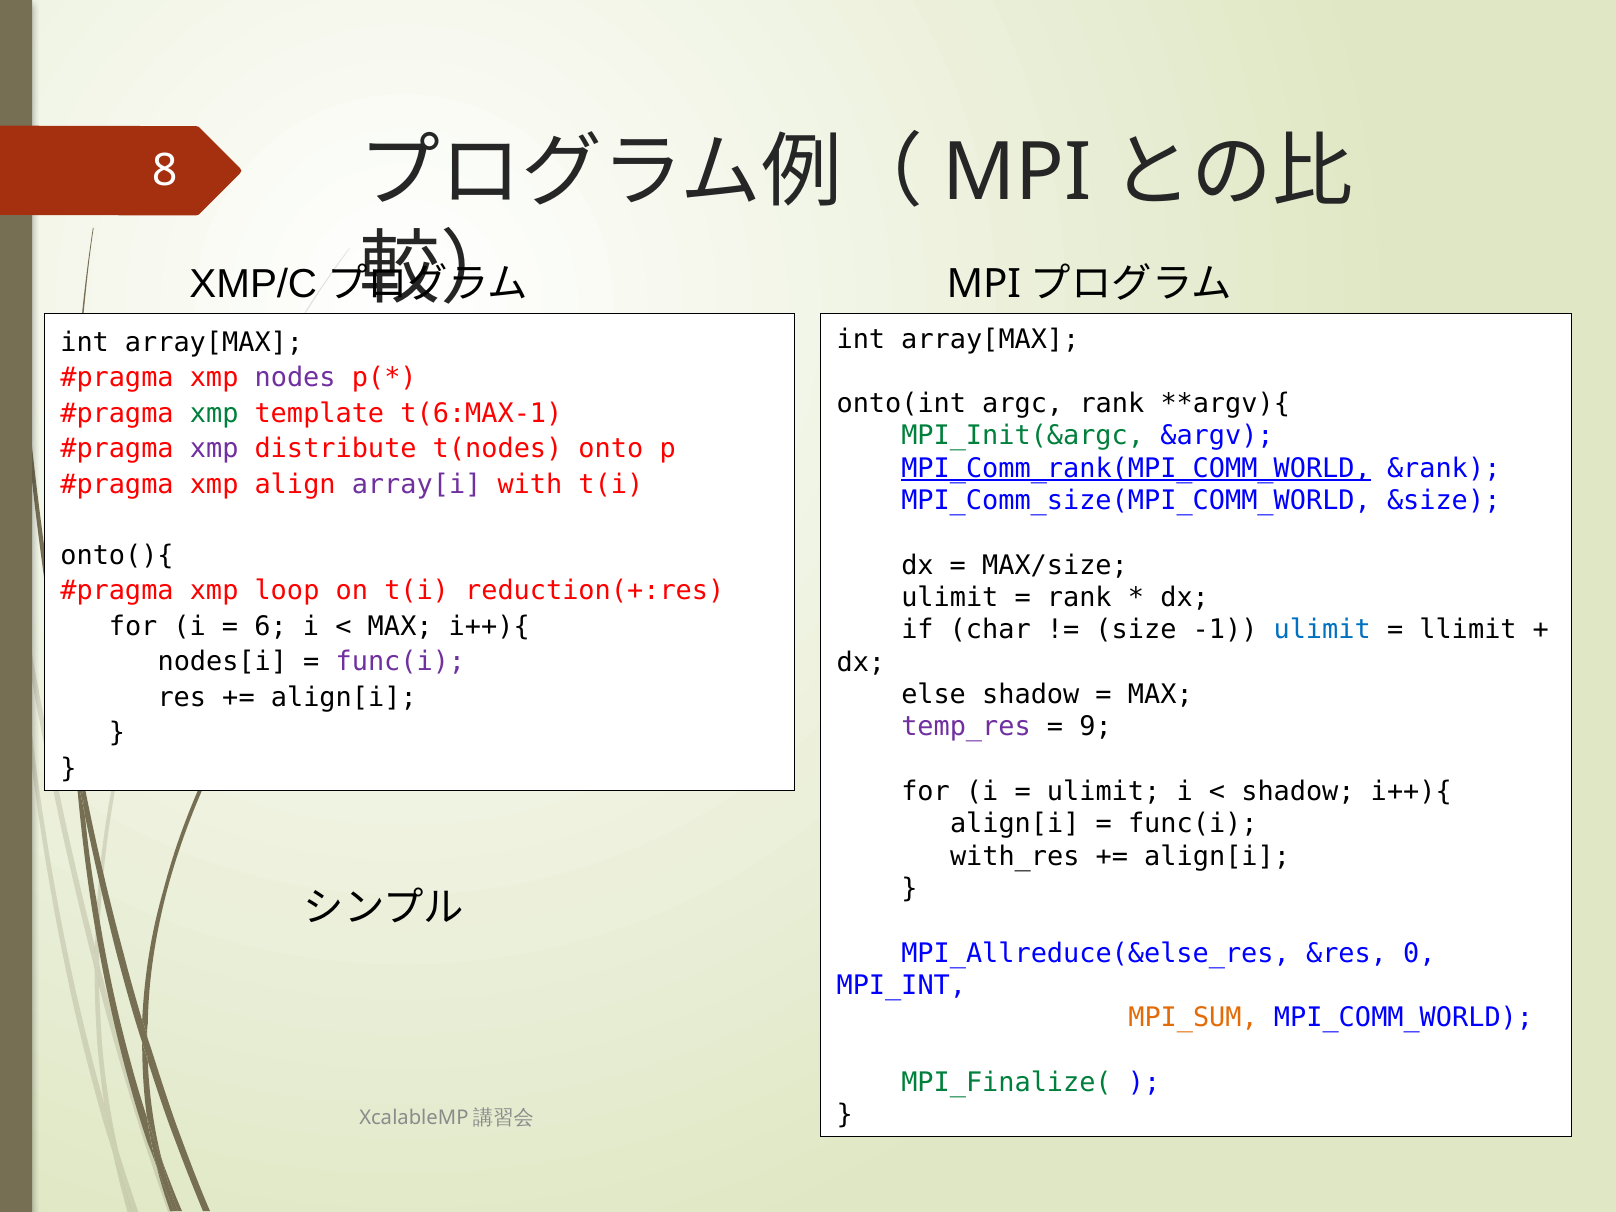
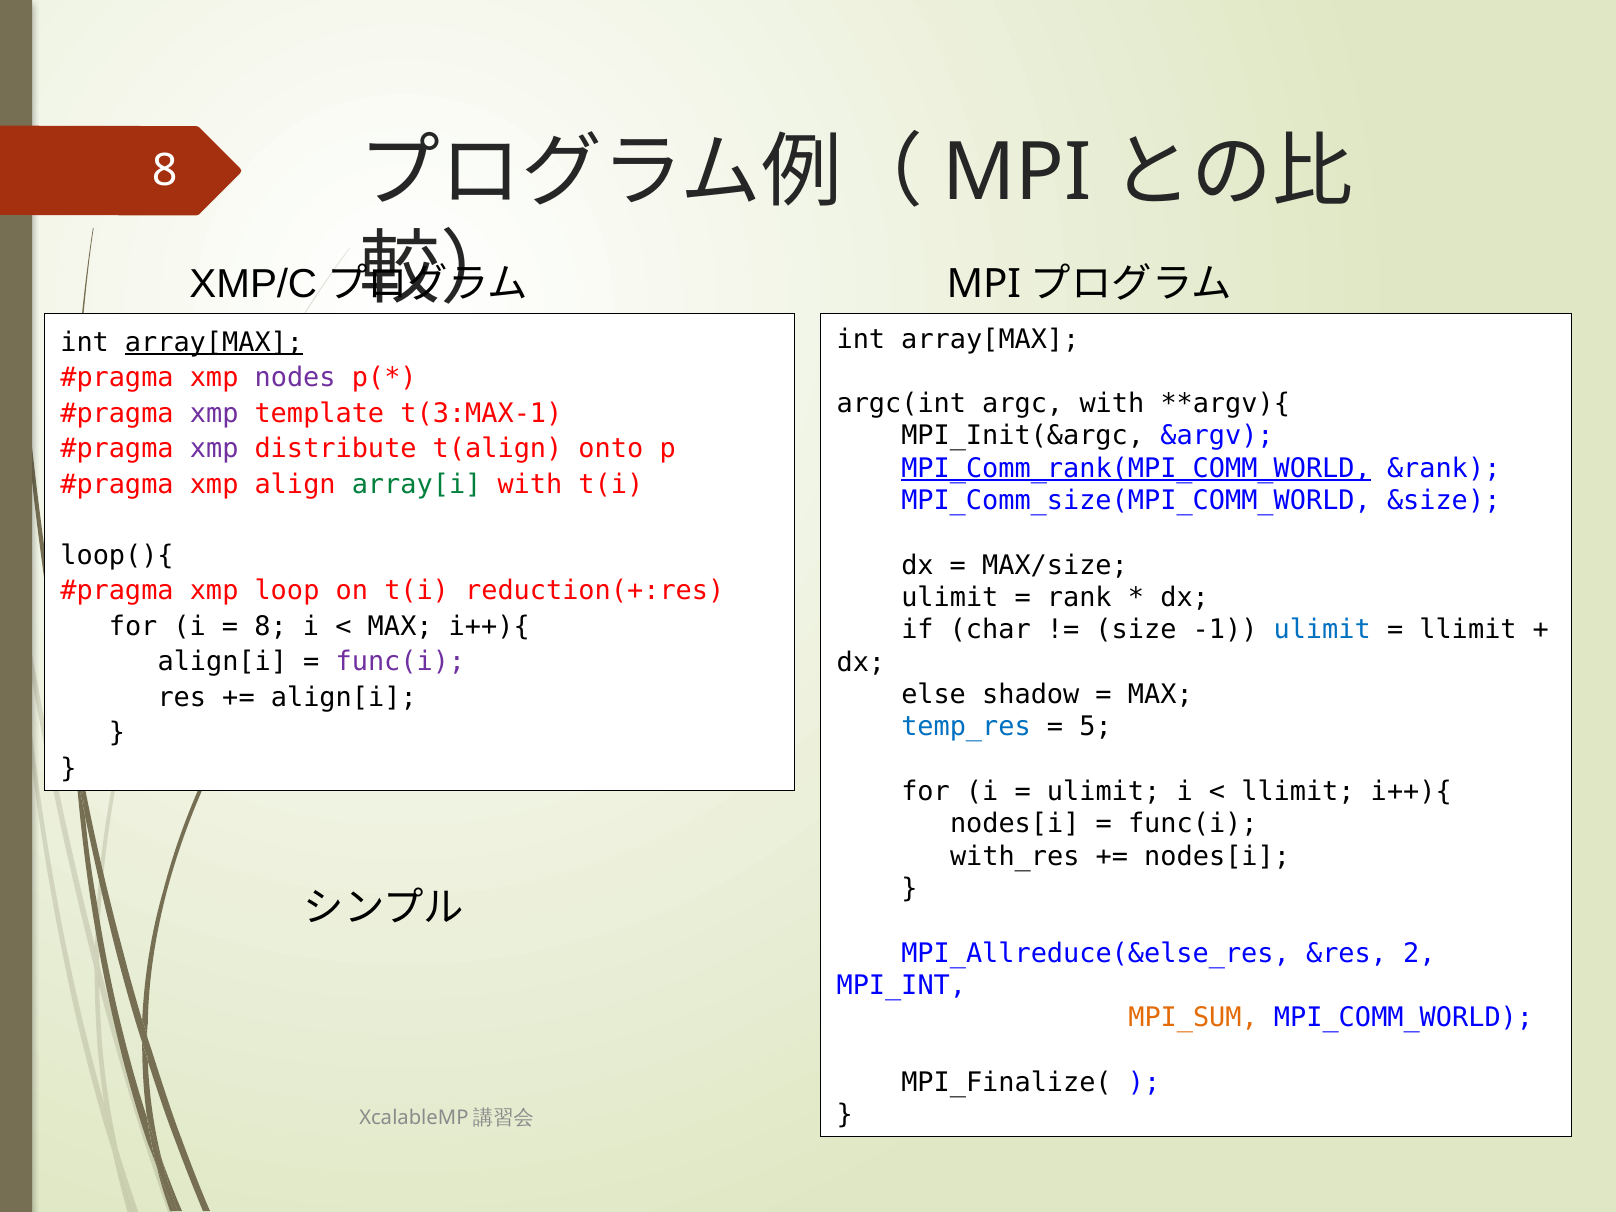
array[MAX at (214, 342) underline: none -> present
onto(int: onto(int -> argc(int
argc rank: rank -> with
xmp at (214, 413) colour: green -> purple
t(6:MAX-1: t(6:MAX-1 -> t(3:MAX-1
MPI_Init(&argc colour: green -> black
t(nodes: t(nodes -> t(align
array[i colour: purple -> green
onto(){: onto(){ -> loop(){
6 at (271, 626): 6 -> 8
nodes[i at (222, 662): nodes[i -> align[i
temp_res colour: purple -> blue
9: 9 -> 5
shadow at (1298, 792): shadow -> llimit
align[i at (1015, 824): align[i -> nodes[i
align[i at (1217, 856): align[i -> nodes[i
0: 0 -> 2
MPI_Finalize( colour: green -> black
